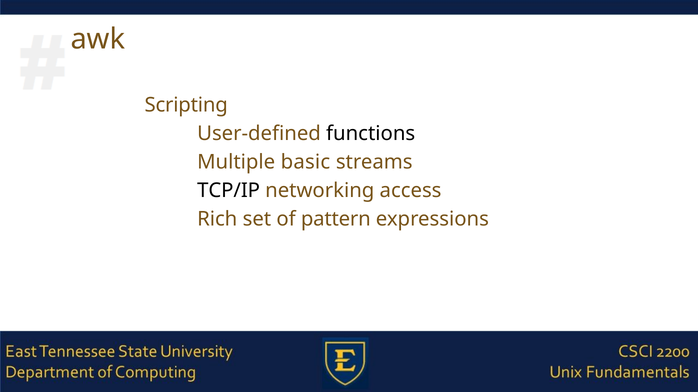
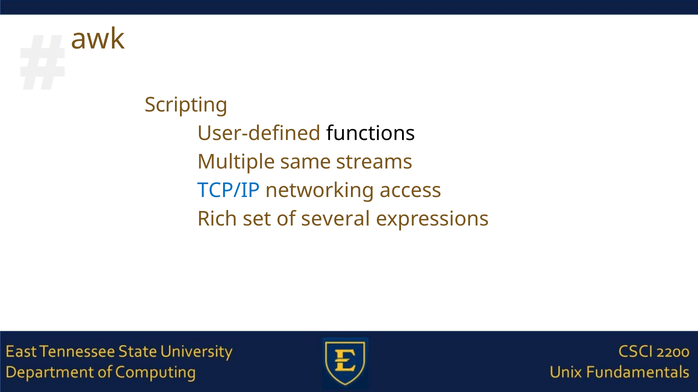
basic: basic -> same
TCP/IP colour: black -> blue
pattern: pattern -> several
